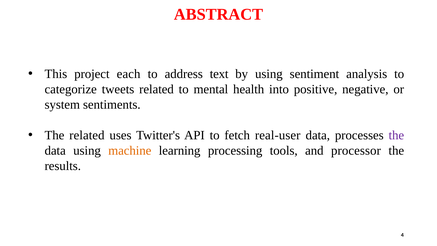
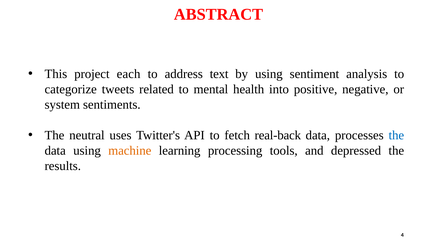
The related: related -> neutral
real-user: real-user -> real-back
the at (396, 135) colour: purple -> blue
processor: processor -> depressed
